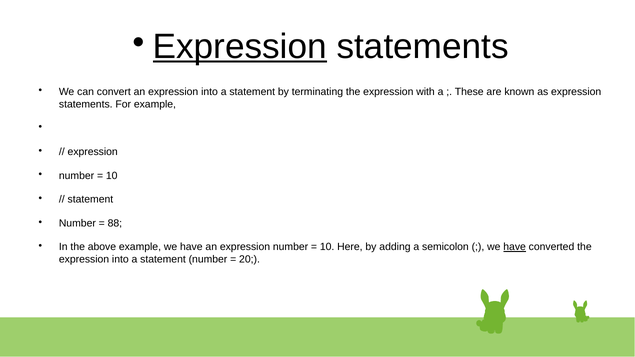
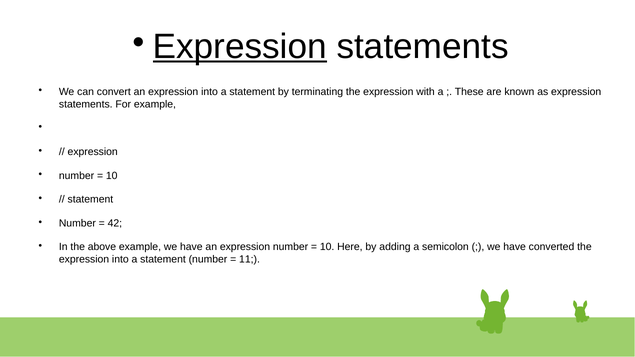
88: 88 -> 42
have at (515, 247) underline: present -> none
20: 20 -> 11
